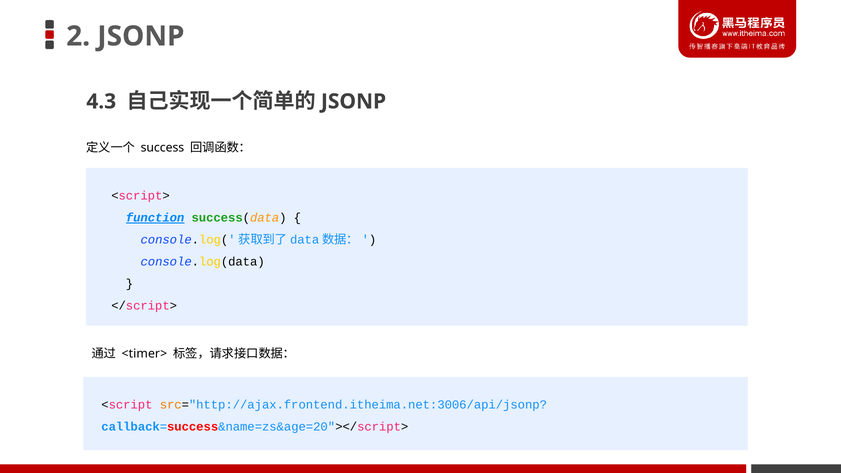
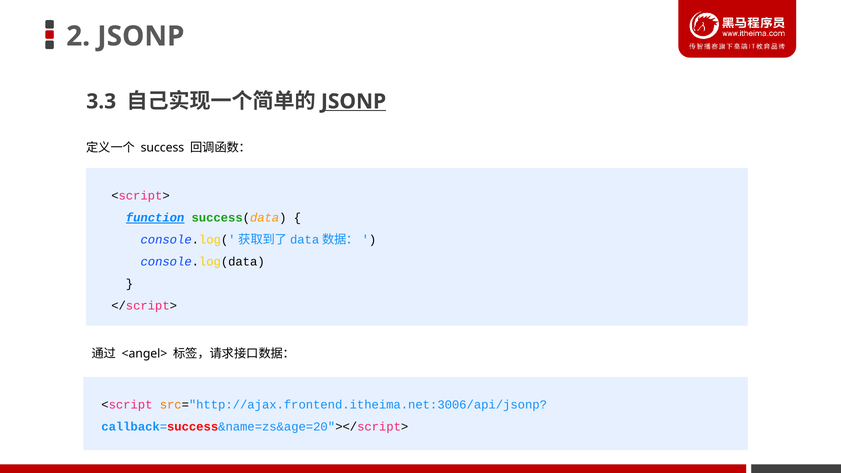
4.3: 4.3 -> 3.3
JSONP at (354, 101) underline: none -> present
<timer>: <timer> -> <angel>
